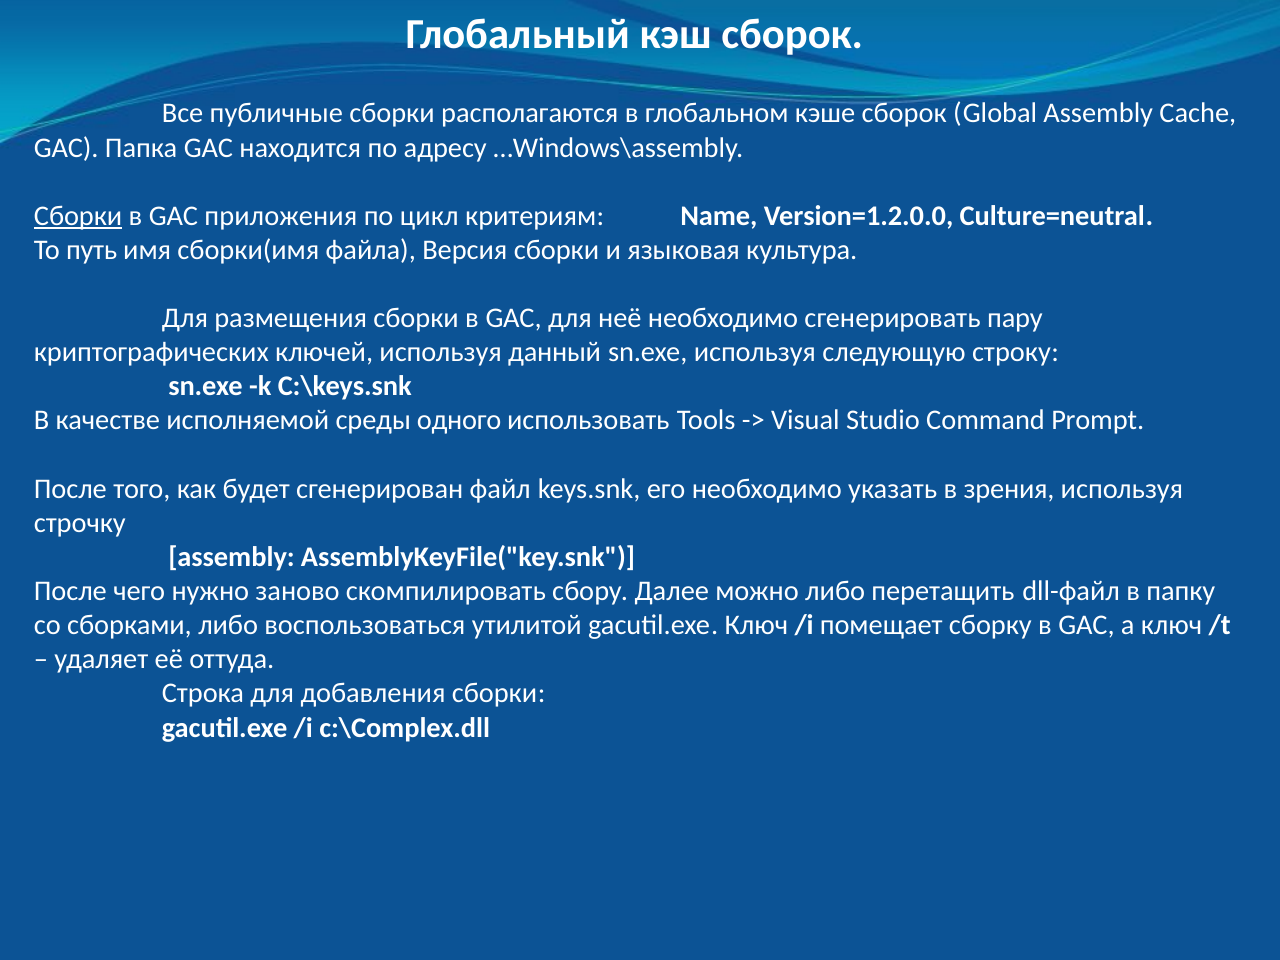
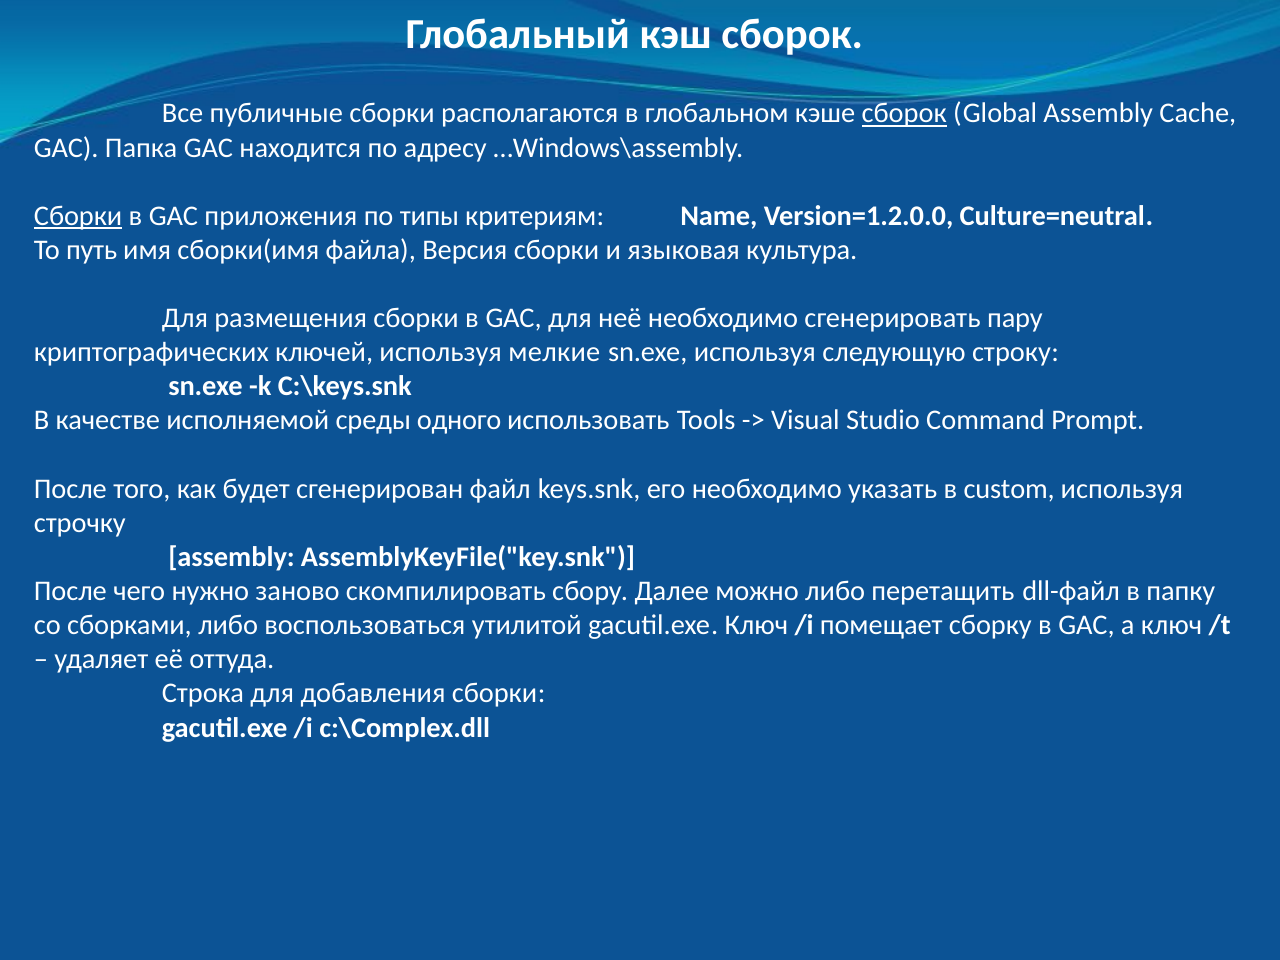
сборок at (904, 114) underline: none -> present
цикл: цикл -> типы
данный: данный -> мелкие
зрения: зрения -> custom
